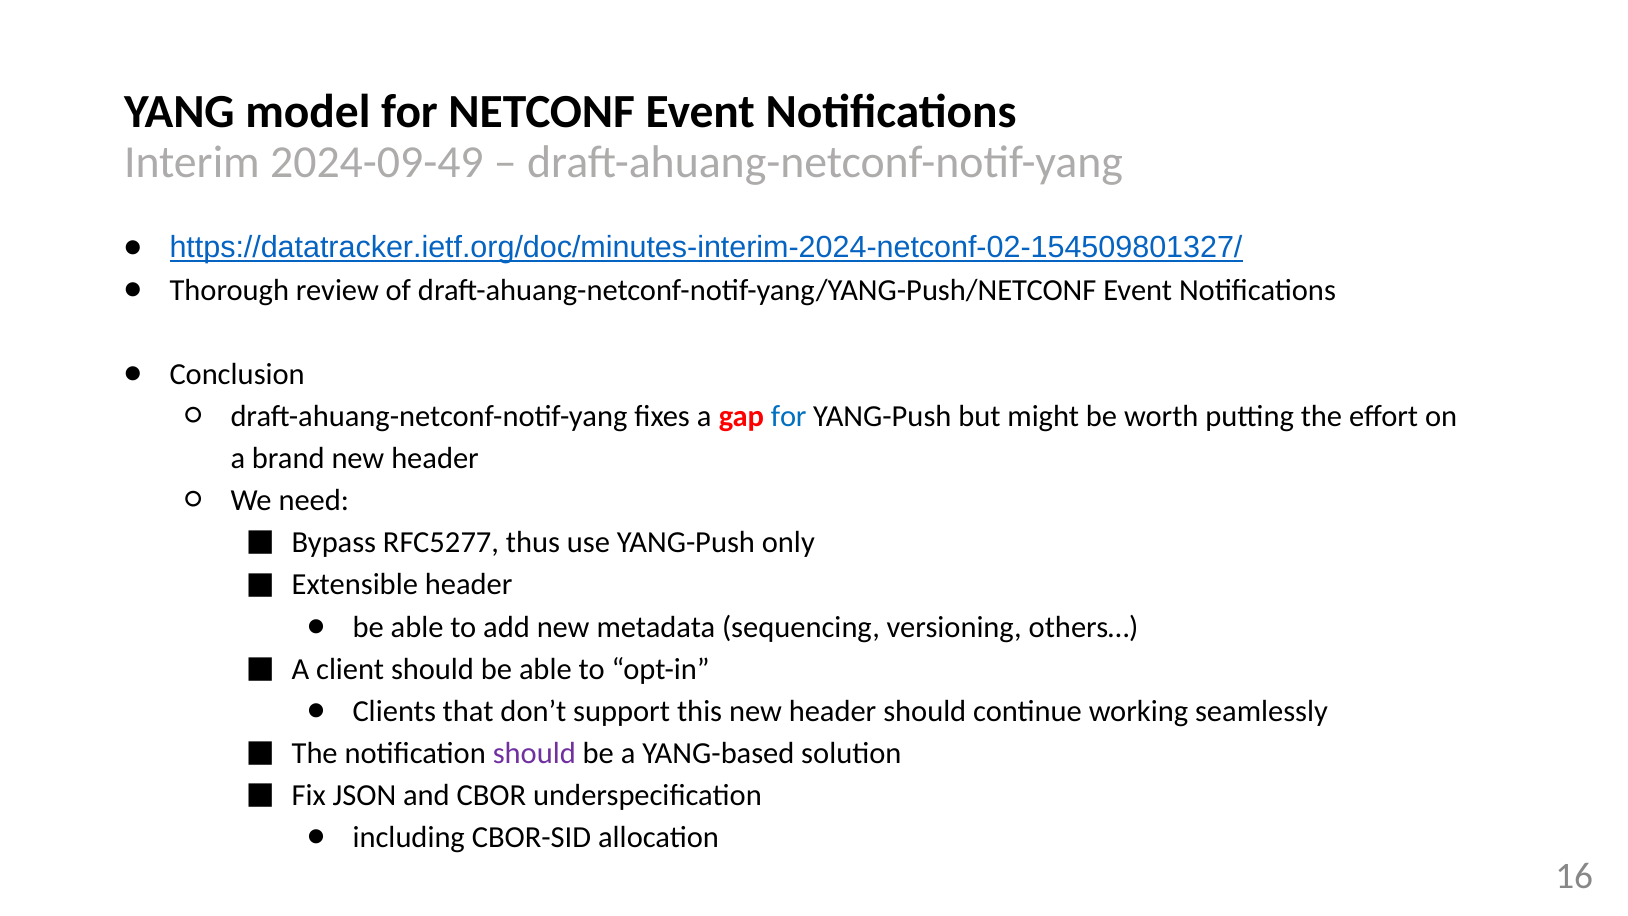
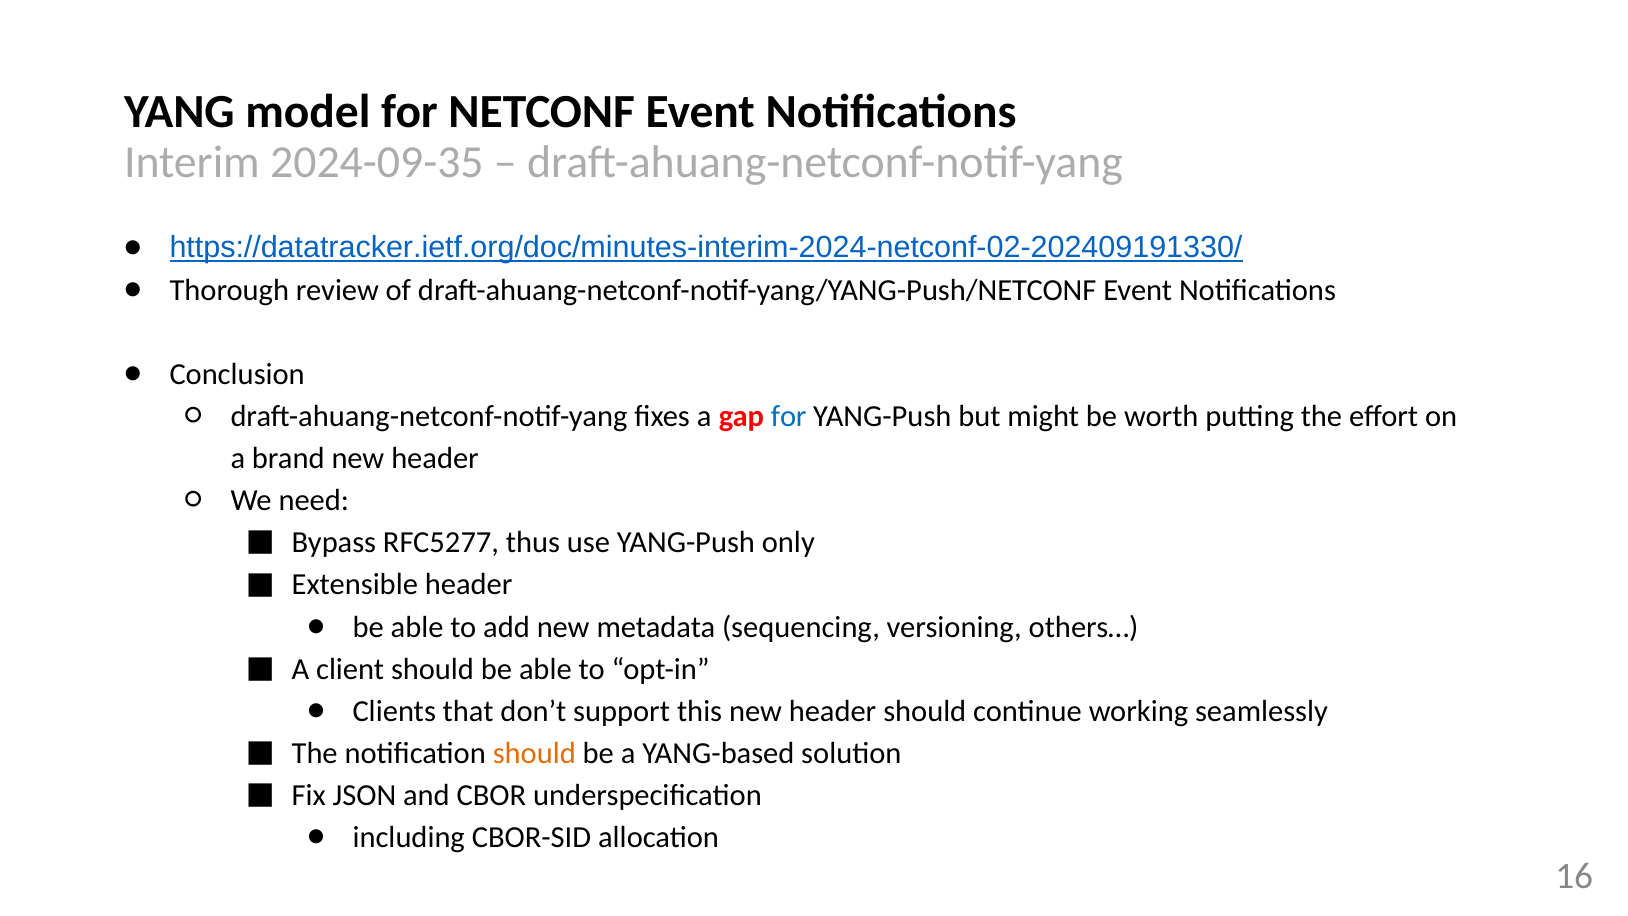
2024-09-49: 2024-09-49 -> 2024-09-35
https://datatracker.ietf.org/doc/minutes-interim-2024-netconf-02-154509801327/: https://datatracker.ietf.org/doc/minutes-interim-2024-netconf-02-154509801327/ -> https://datatracker.ietf.org/doc/minutes-interim-2024-netconf-02-202409191330/
should at (534, 753) colour: purple -> orange
